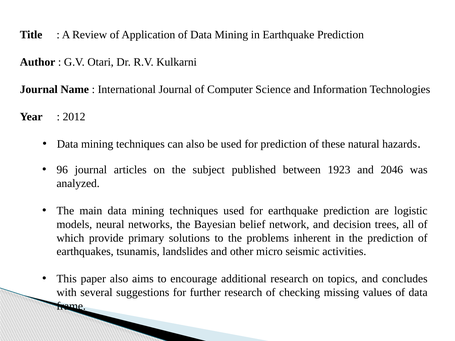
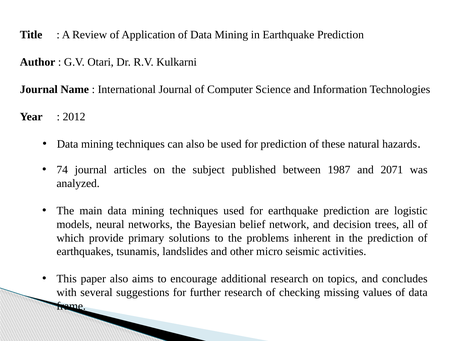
96: 96 -> 74
1923: 1923 -> 1987
2046: 2046 -> 2071
